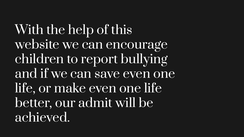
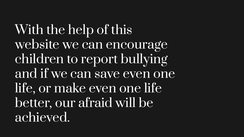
admit: admit -> afraid
